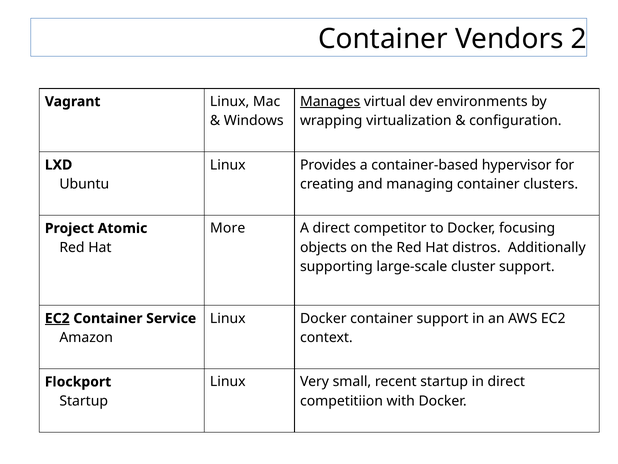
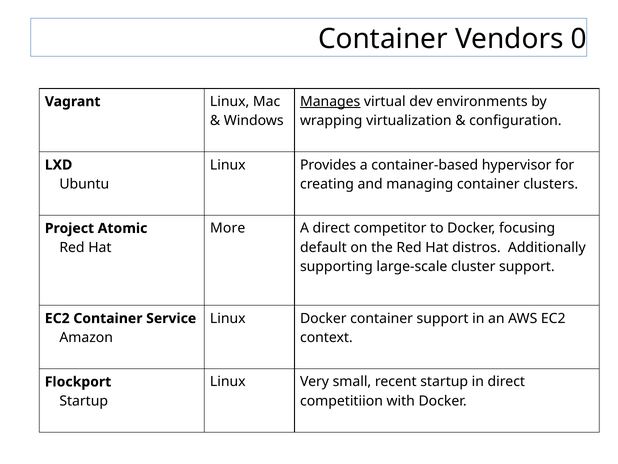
2: 2 -> 0
objects: objects -> default
EC2 at (57, 318) underline: present -> none
